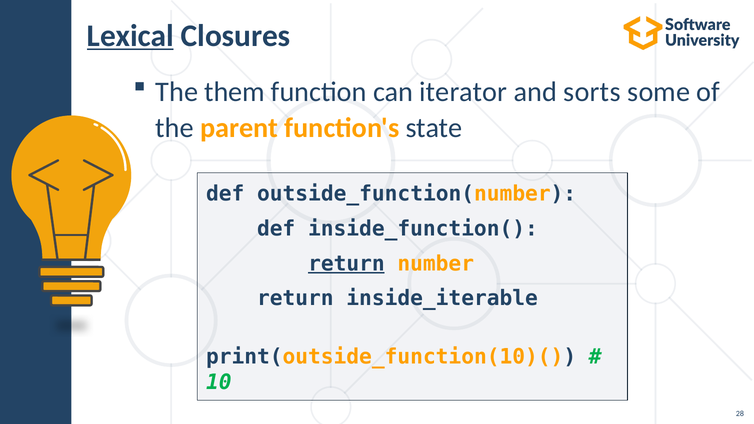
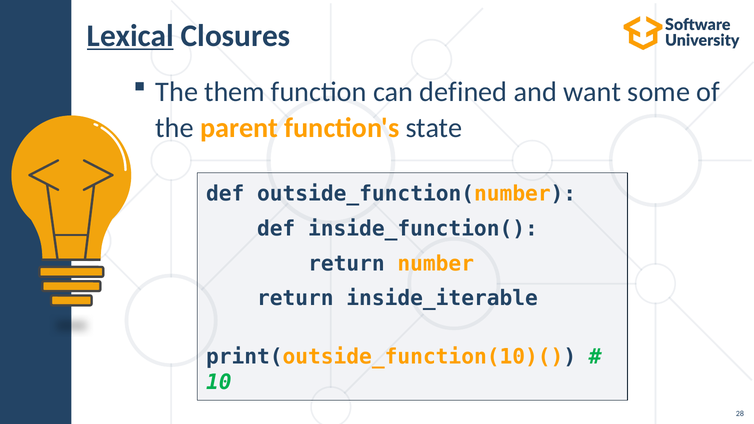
iterator: iterator -> defined
sorts: sorts -> want
return at (346, 264) underline: present -> none
